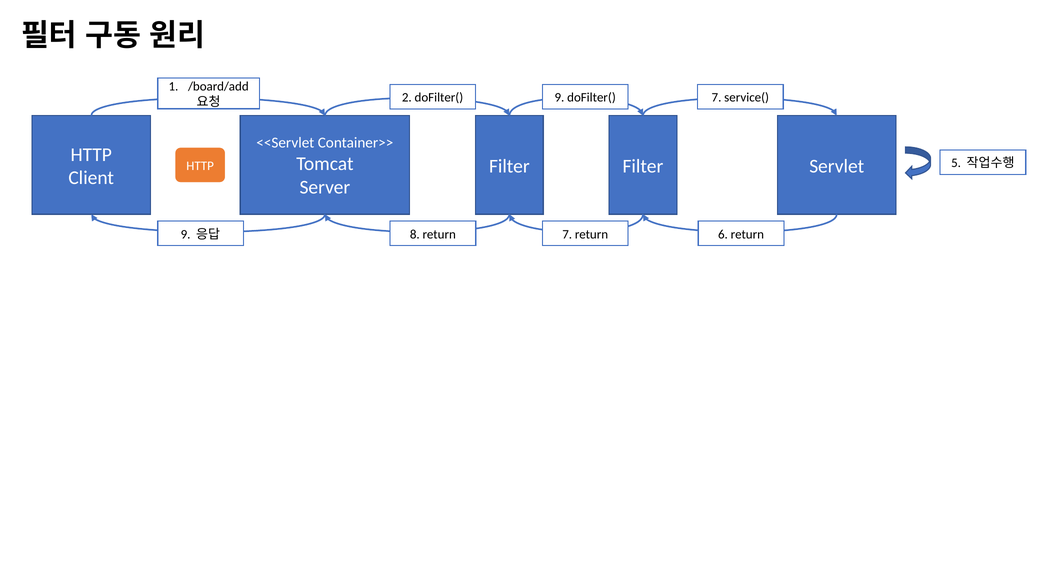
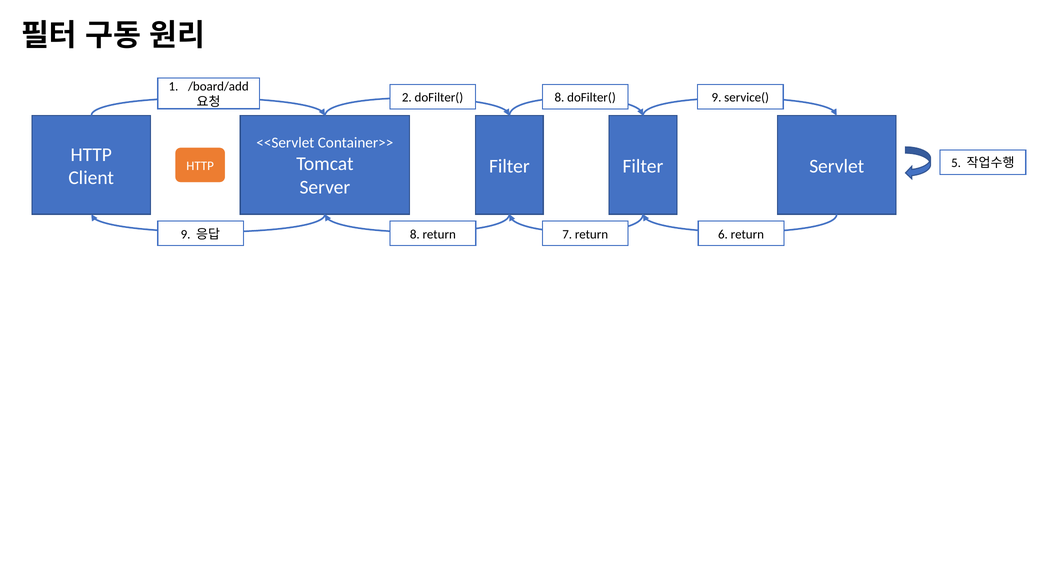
doFilter( 9: 9 -> 8
doFilter( 7: 7 -> 9
